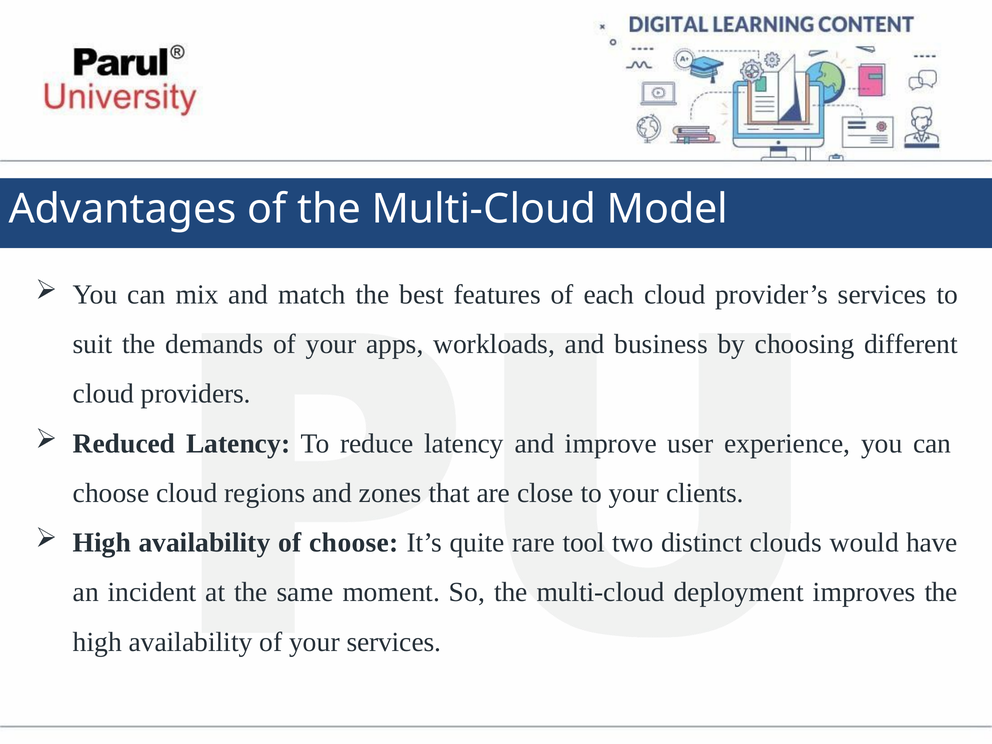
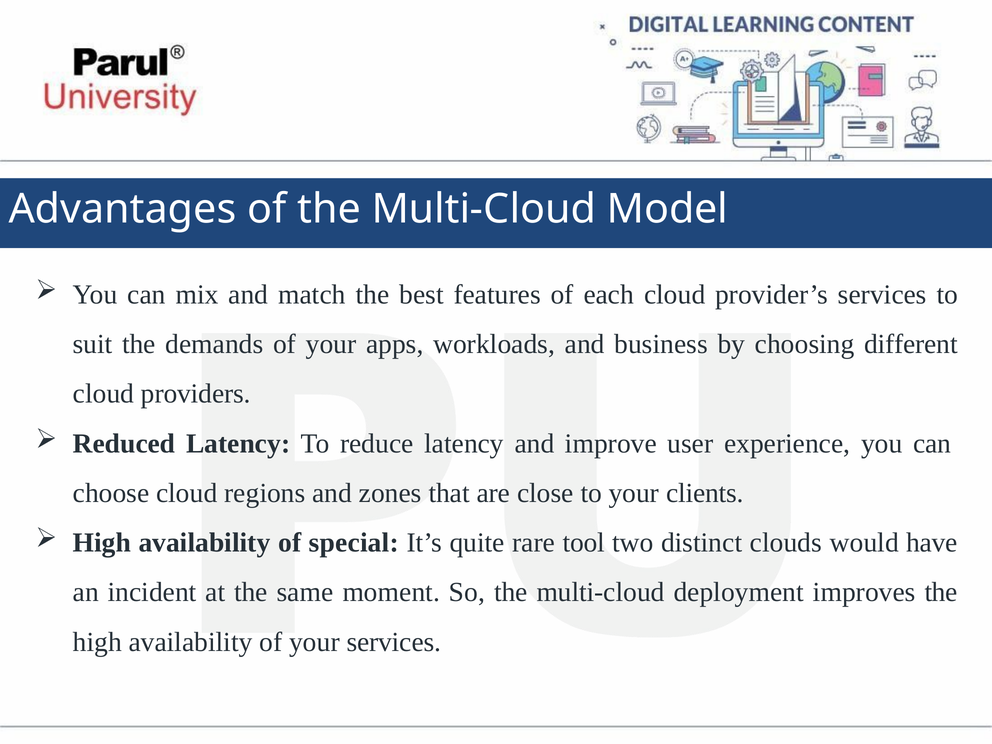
of choose: choose -> special
